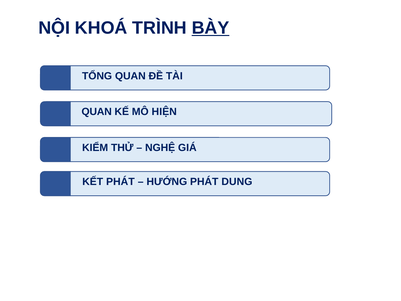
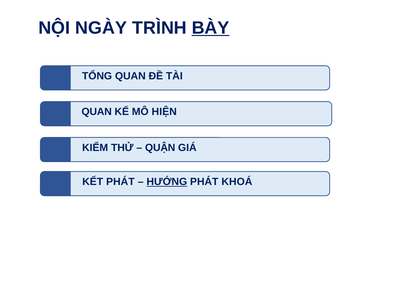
KHOÁ: KHOÁ -> NGÀY
NGHỆ: NGHỆ -> QUẬN
HƯỚNG underline: none -> present
DUNG: DUNG -> KHOÁ
